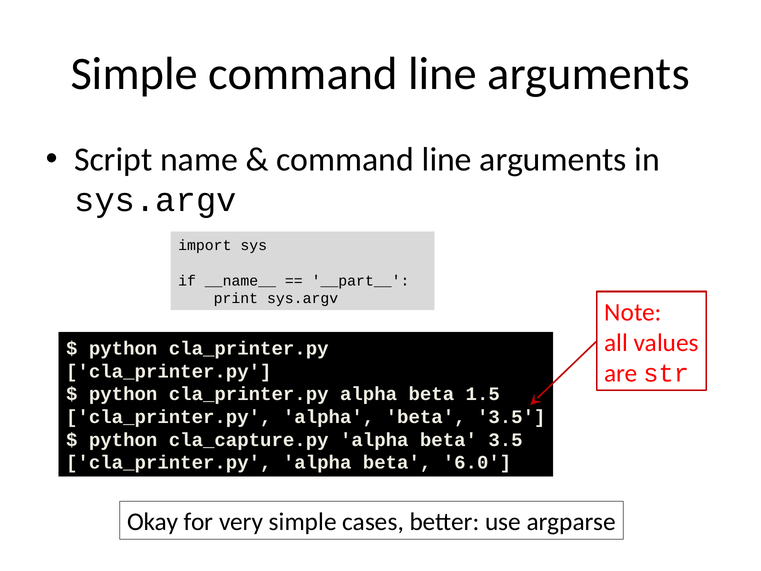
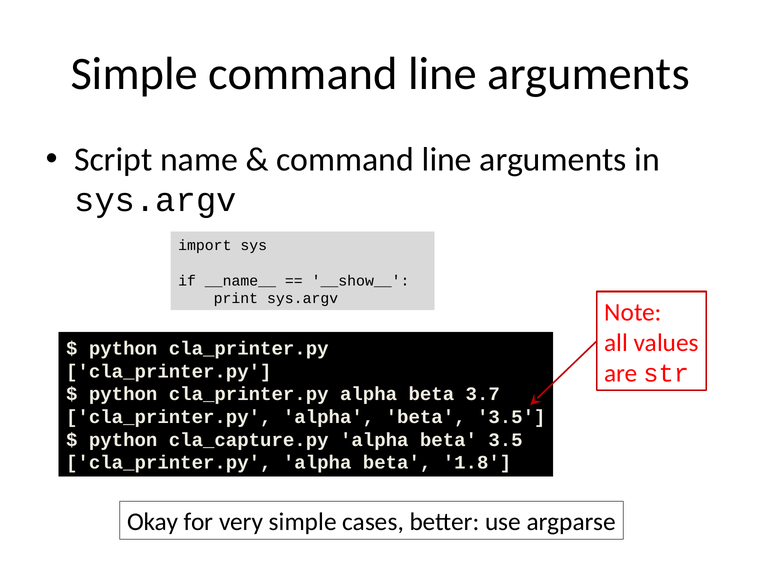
__part__: __part__ -> __show__
1.5: 1.5 -> 3.7
6.0: 6.0 -> 1.8
